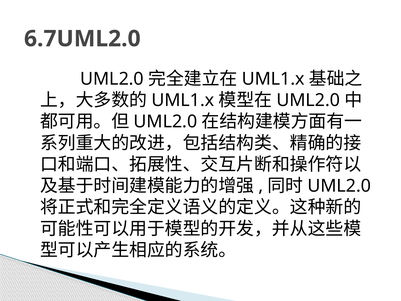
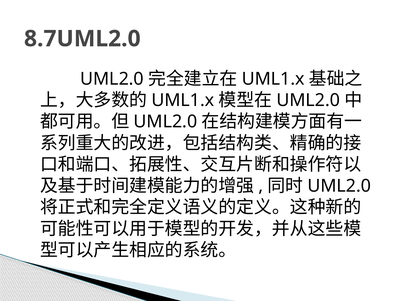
6.7UML2.0: 6.7UML2.0 -> 8.7UML2.0
